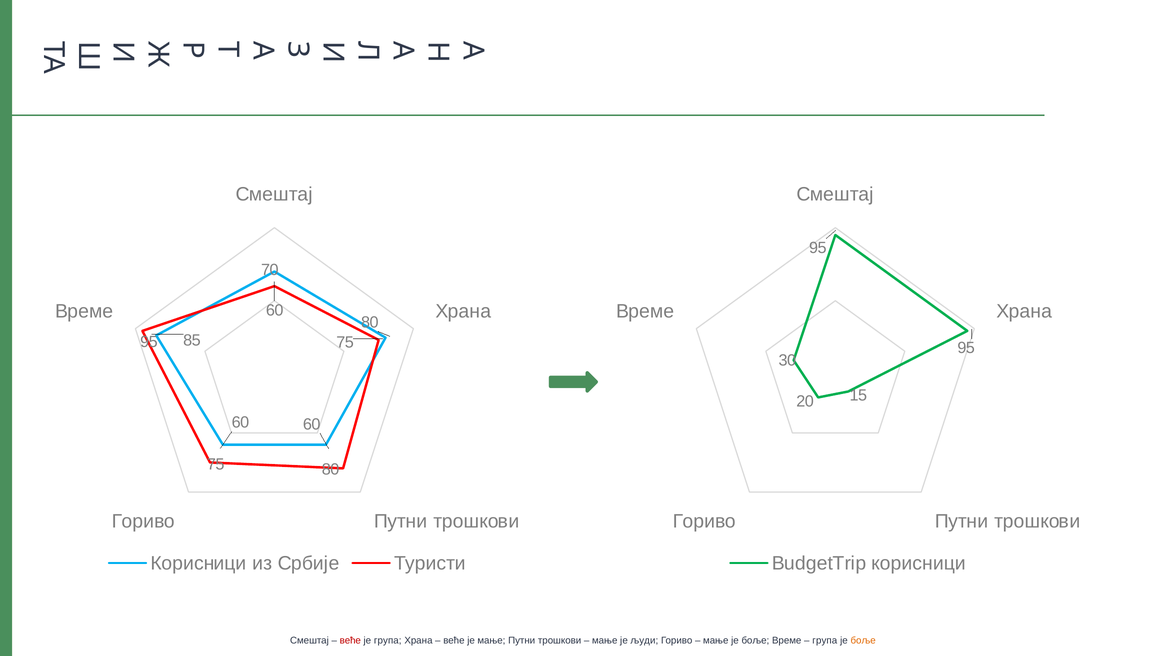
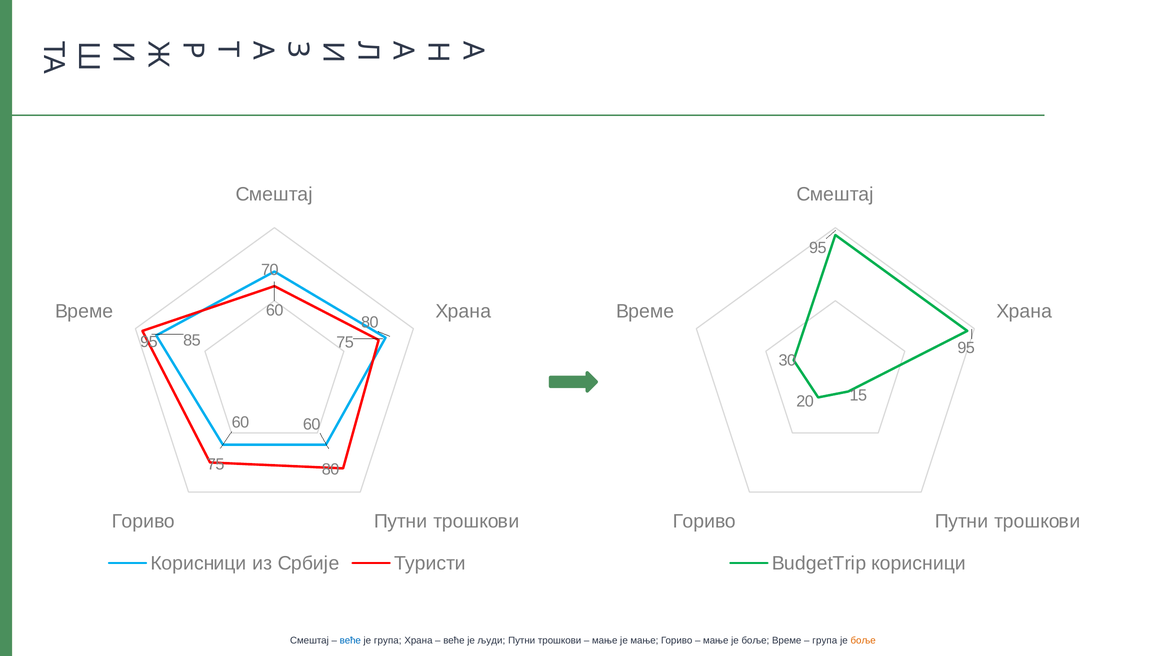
веће at (350, 641) colour: red -> blue
је мање: мање -> људи
је људи: људи -> мање
